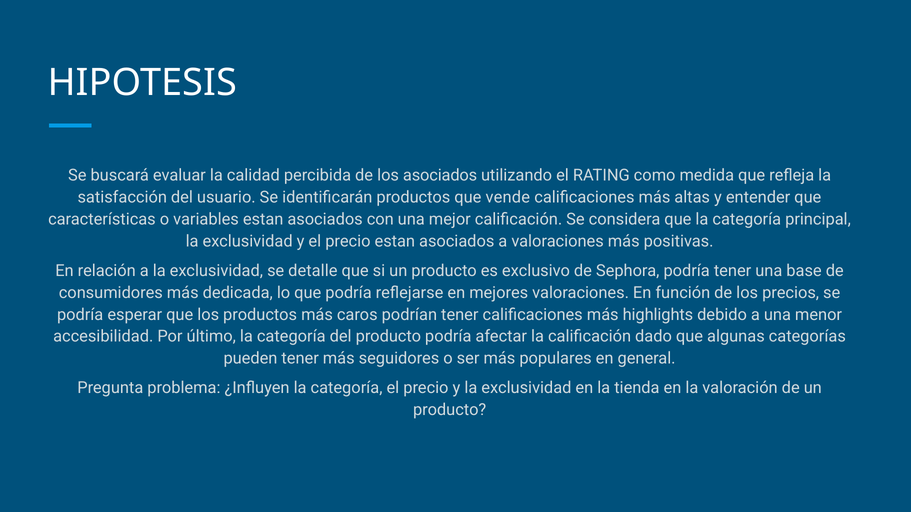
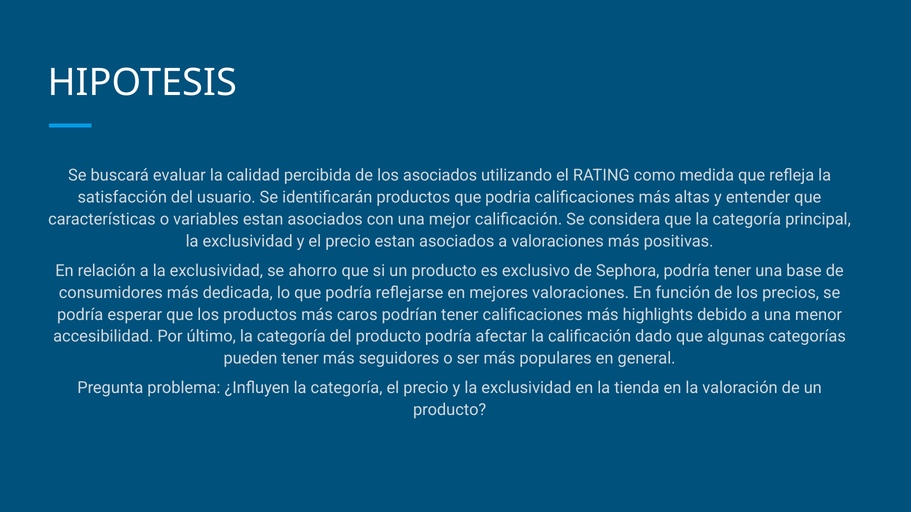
vende: vende -> podria
detalle: detalle -> ahorro
